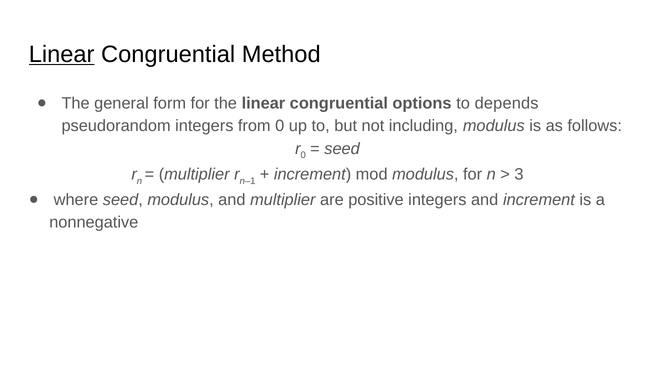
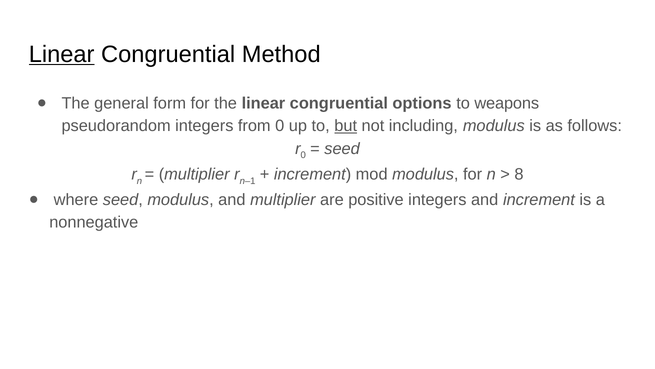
depends: depends -> weapons
but underline: none -> present
3: 3 -> 8
